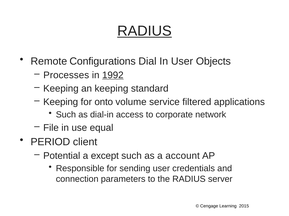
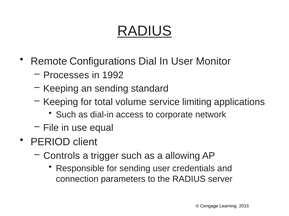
Objects: Objects -> Monitor
1992 underline: present -> none
an keeping: keeping -> sending
onto: onto -> total
filtered: filtered -> limiting
Potential: Potential -> Controls
except: except -> trigger
account: account -> allowing
